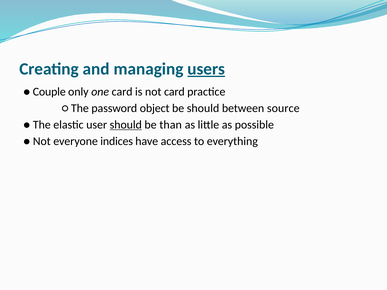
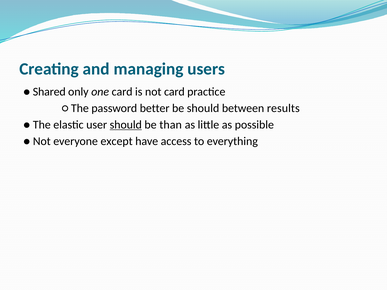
users underline: present -> none
Couple: Couple -> Shared
object: object -> better
source: source -> results
indices: indices -> except
